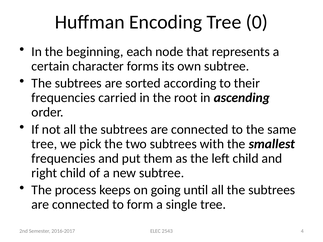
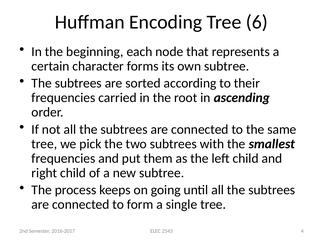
0: 0 -> 6
